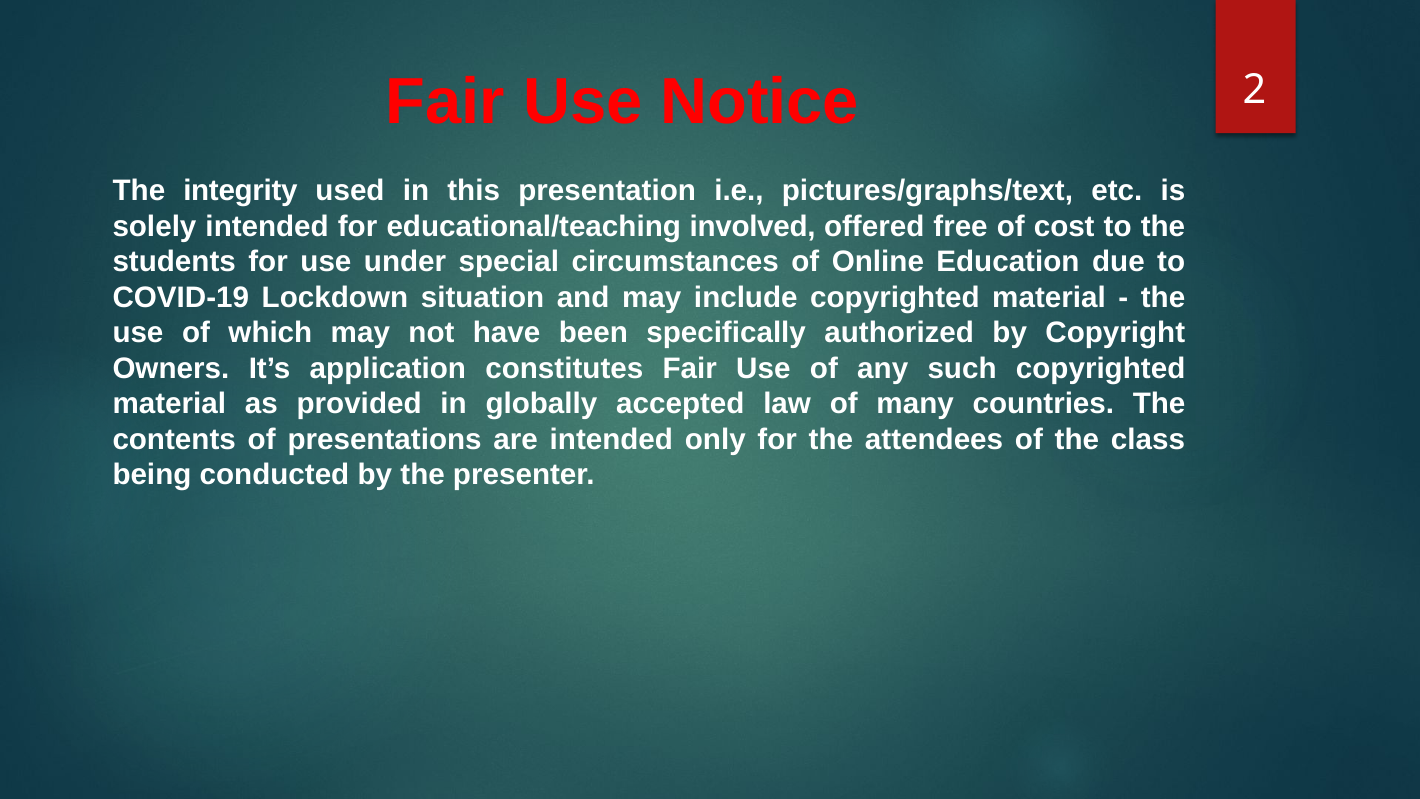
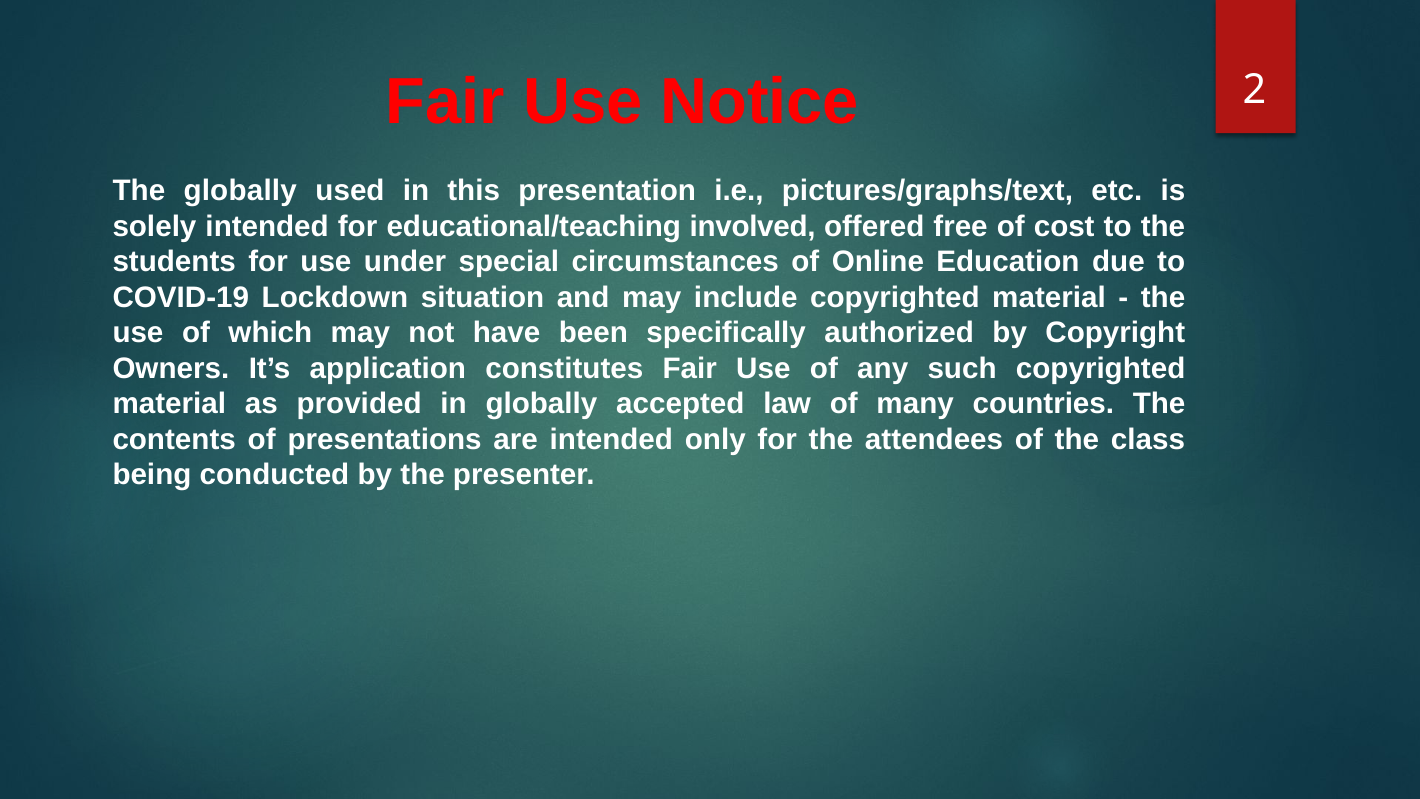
The integrity: integrity -> globally
